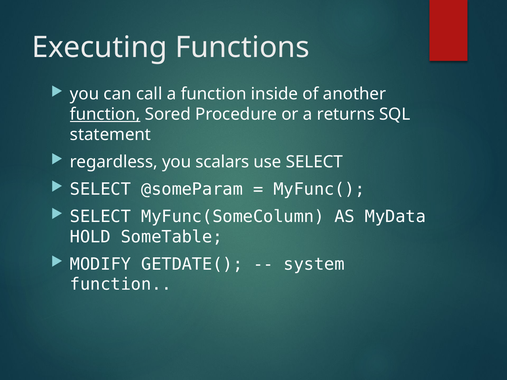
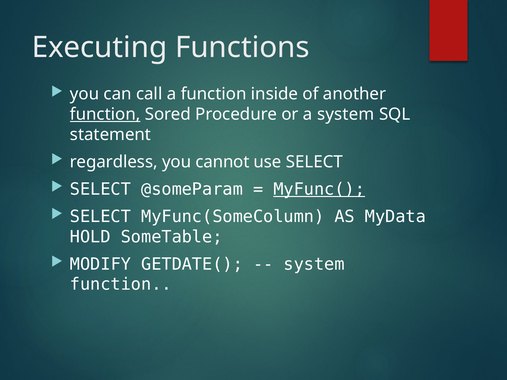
a returns: returns -> system
scalars: scalars -> cannot
MyFunc( underline: none -> present
